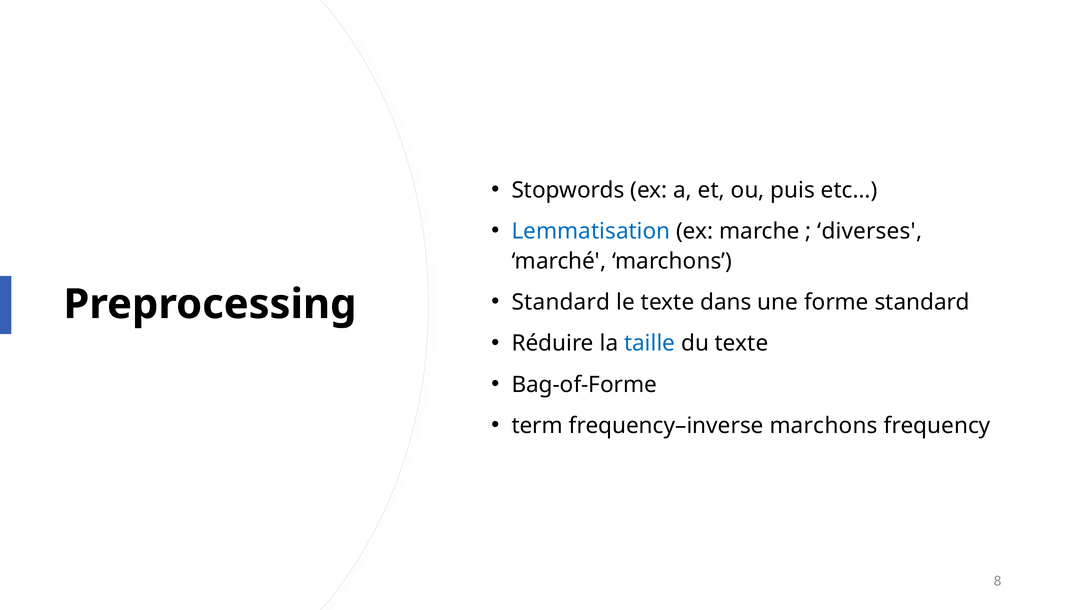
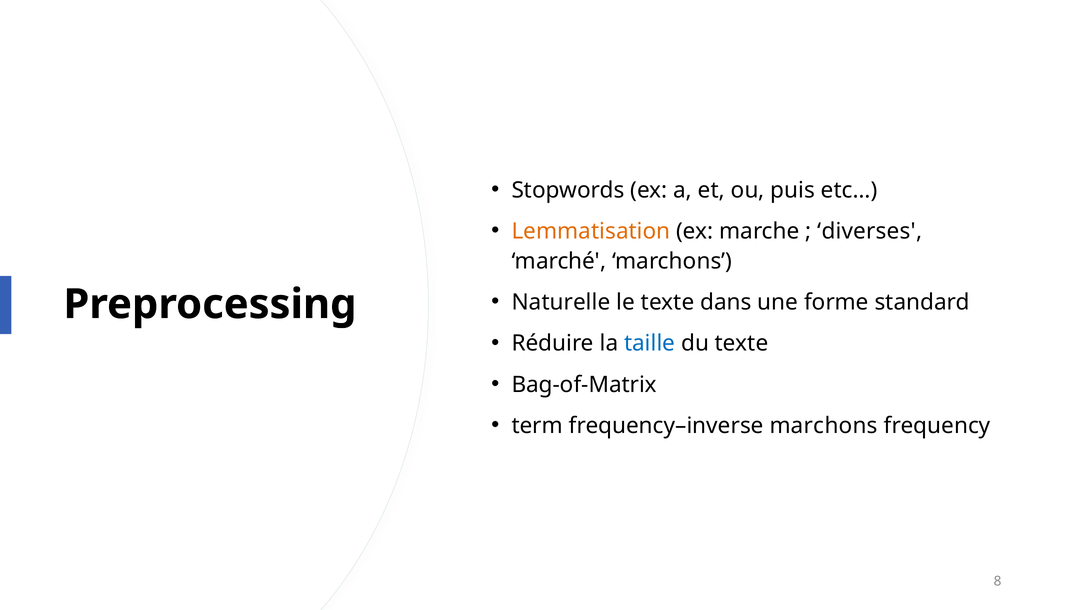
Lemmatisation colour: blue -> orange
Standard at (561, 302): Standard -> Naturelle
Bag-of-Forme: Bag-of-Forme -> Bag-of-Matrix
